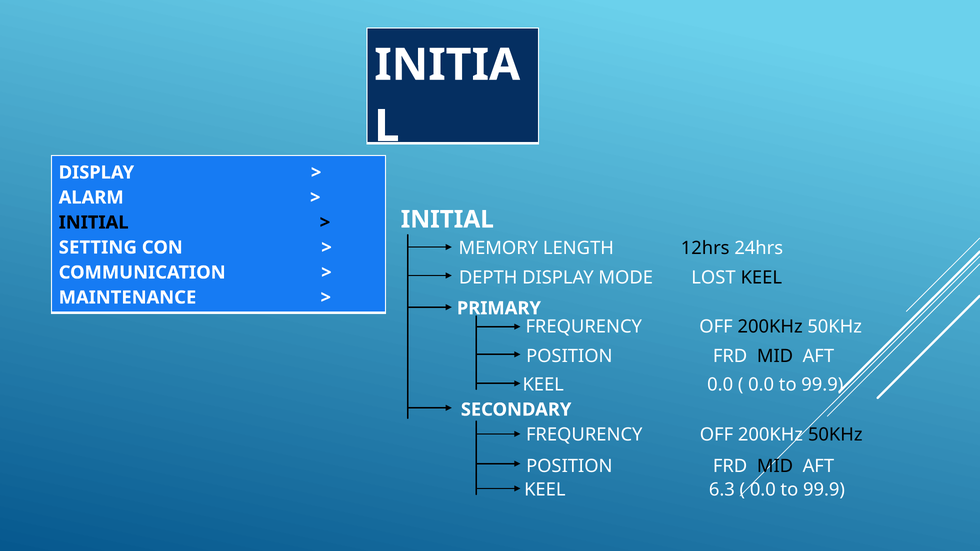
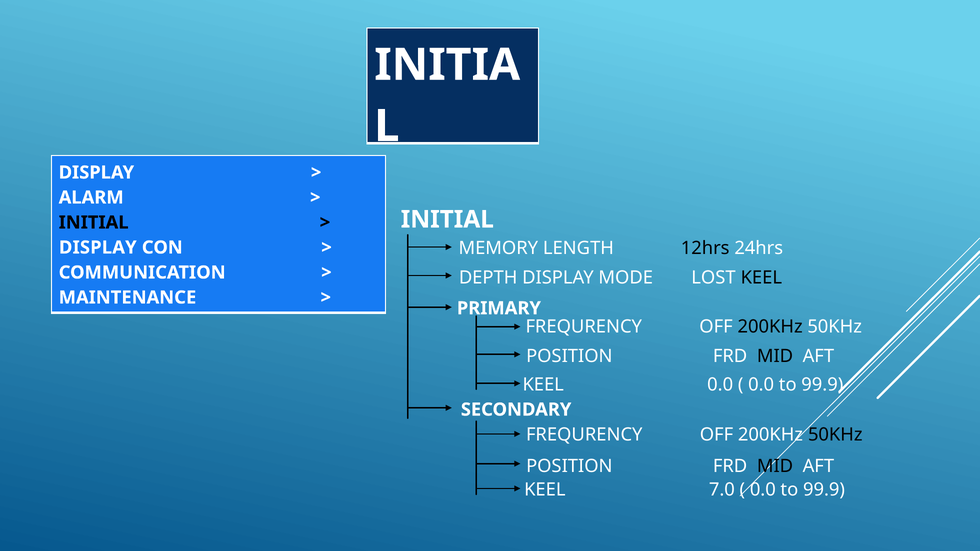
SETTING at (98, 248): SETTING -> DISPLAY
6.3: 6.3 -> 7.0
